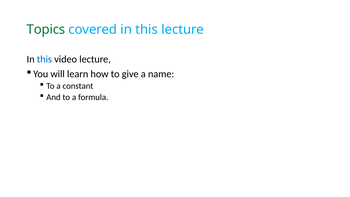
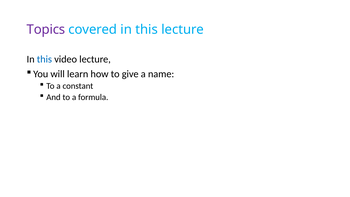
Topics colour: green -> purple
